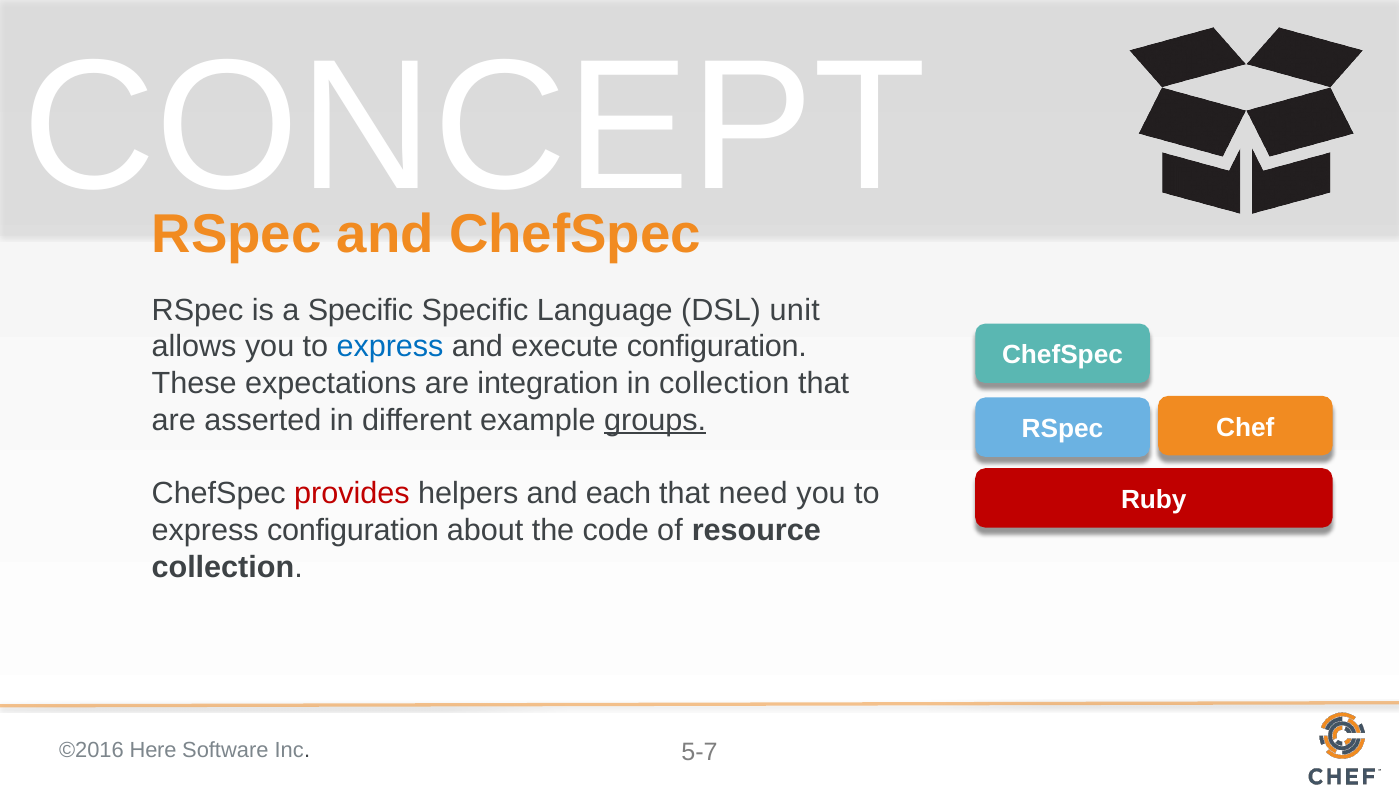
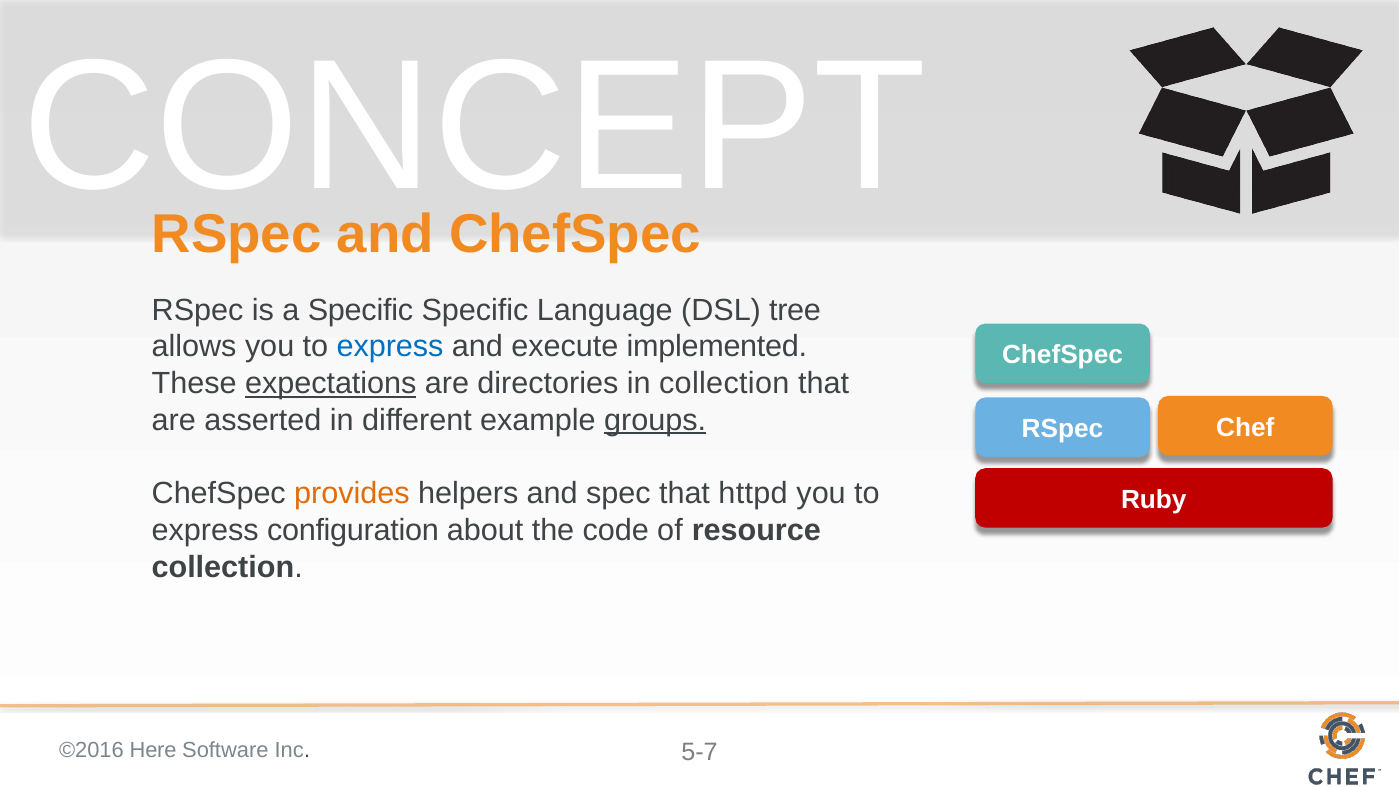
unit: unit -> tree
execute configuration: configuration -> implemented
expectations underline: none -> present
integration: integration -> directories
provides colour: red -> orange
each: each -> spec
need: need -> httpd
